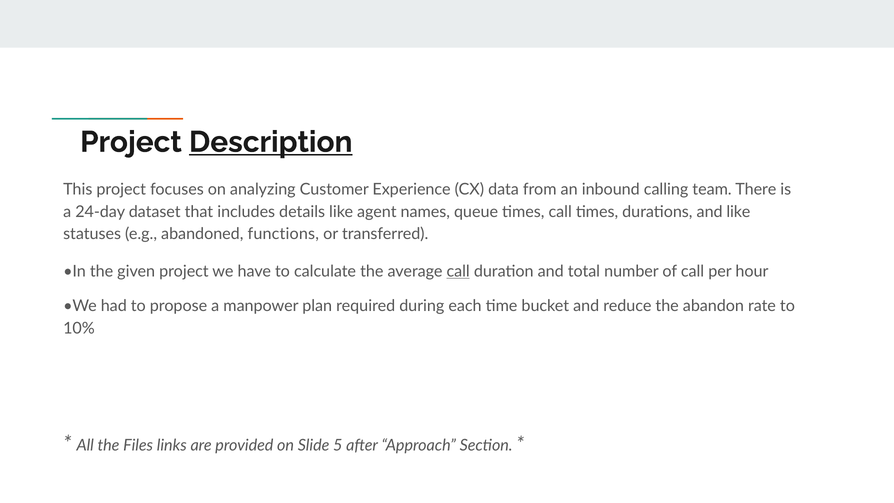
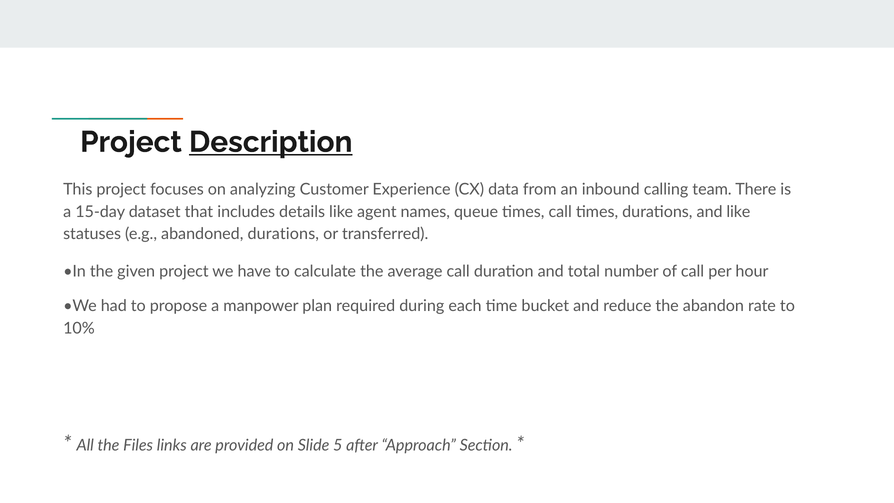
24-day: 24-day -> 15-day
abandoned functions: functions -> durations
call at (458, 271) underline: present -> none
